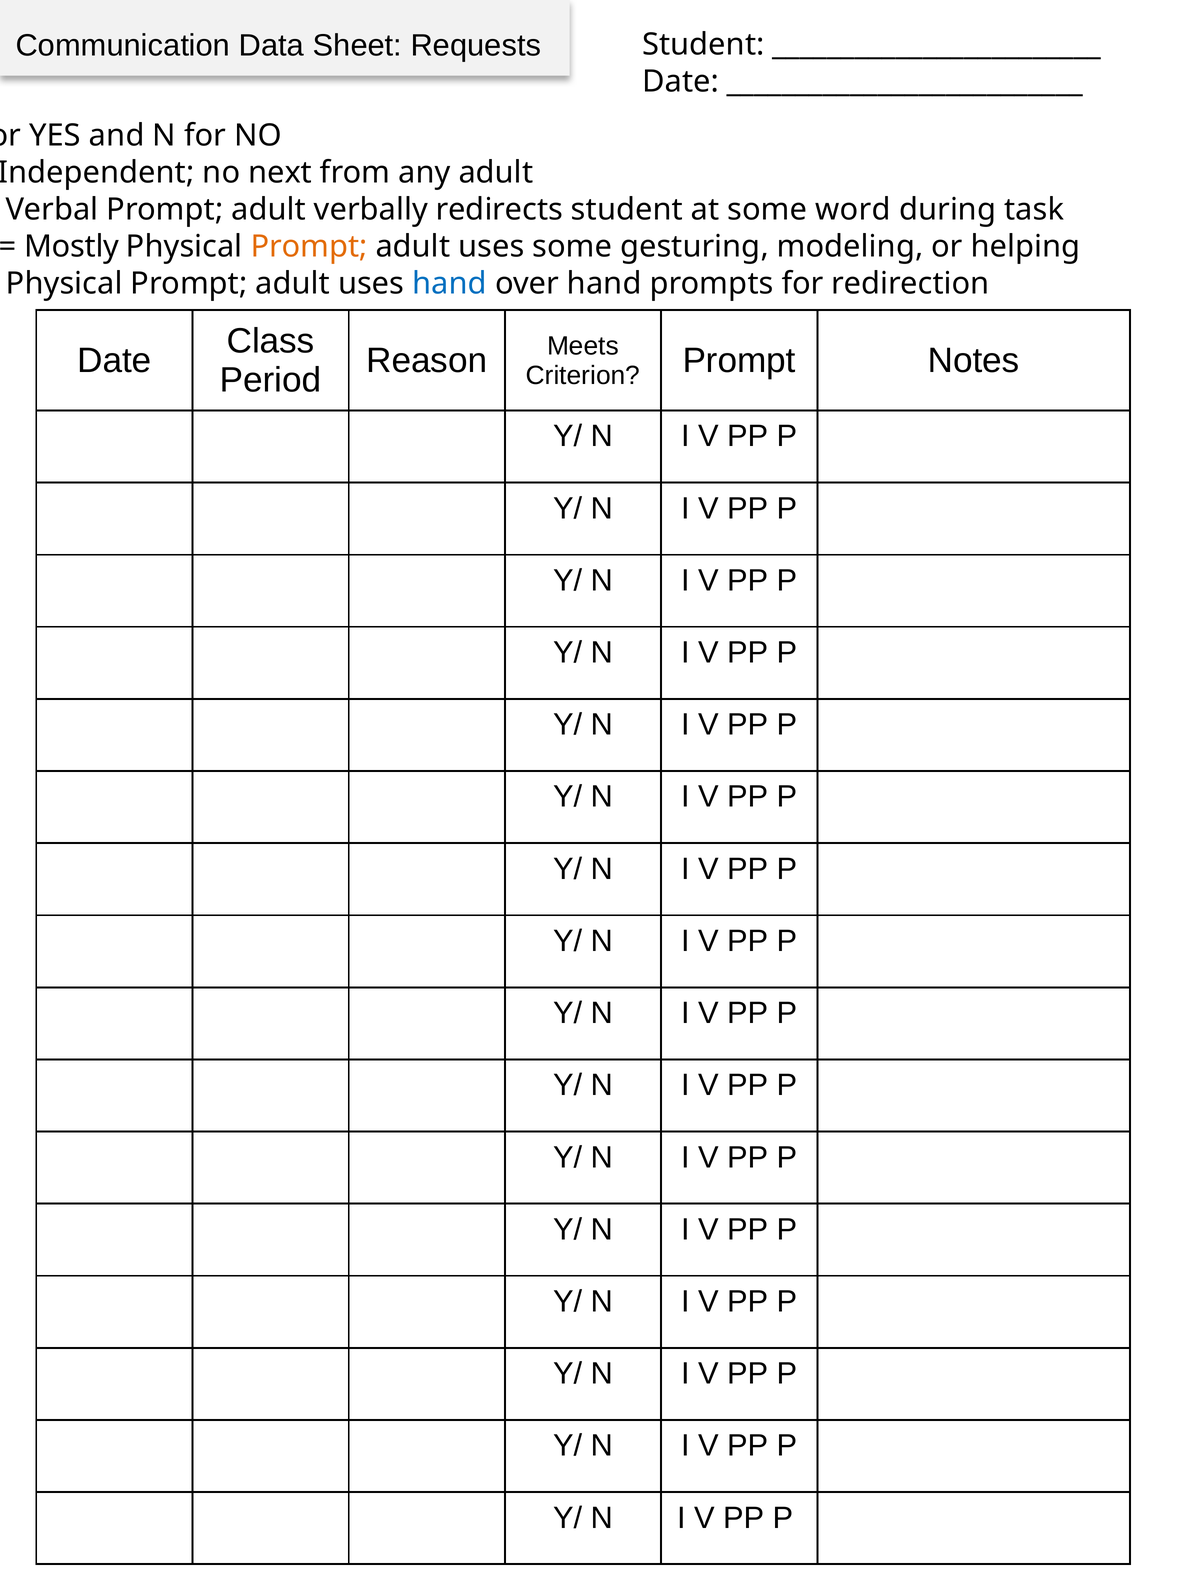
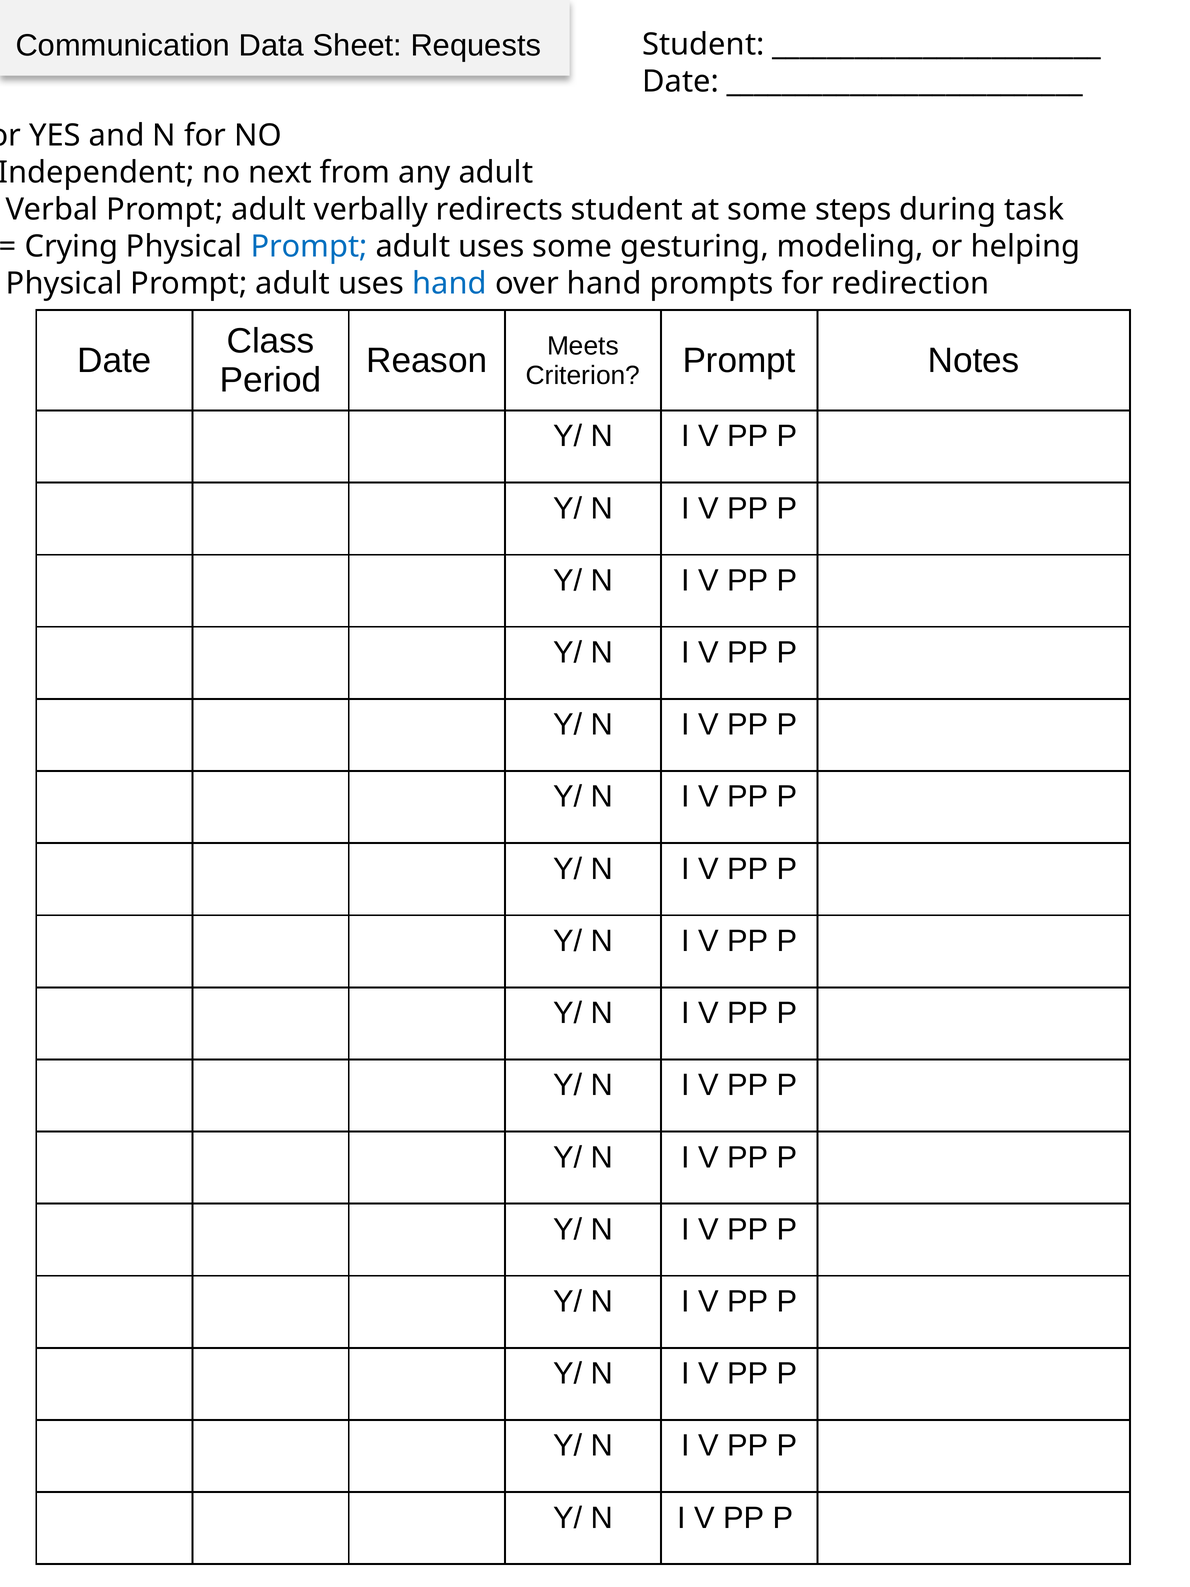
word: word -> steps
Mostly: Mostly -> Crying
Prompt at (309, 247) colour: orange -> blue
